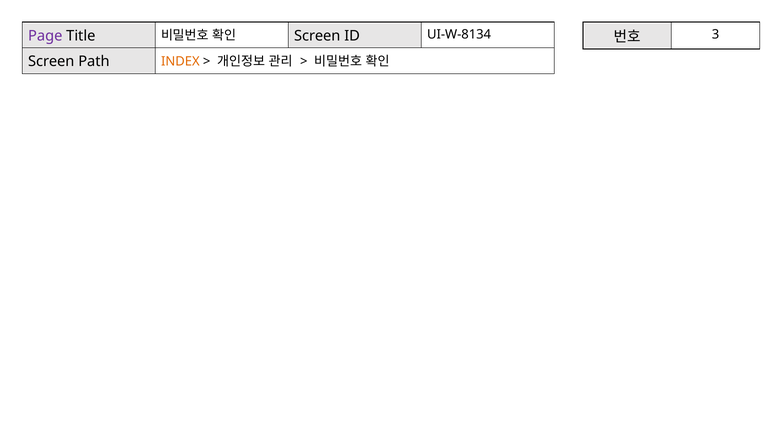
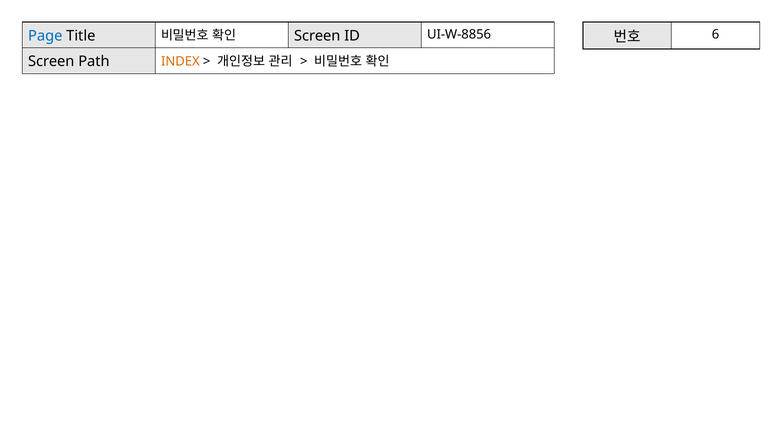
3: 3 -> 6
Page colour: purple -> blue
UI-W-8134: UI-W-8134 -> UI-W-8856
